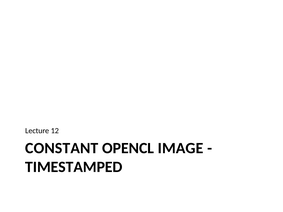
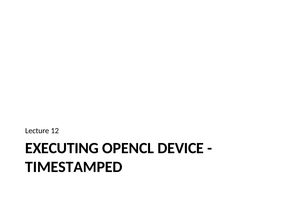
CONSTANT: CONSTANT -> EXECUTING
IMAGE: IMAGE -> DEVICE
